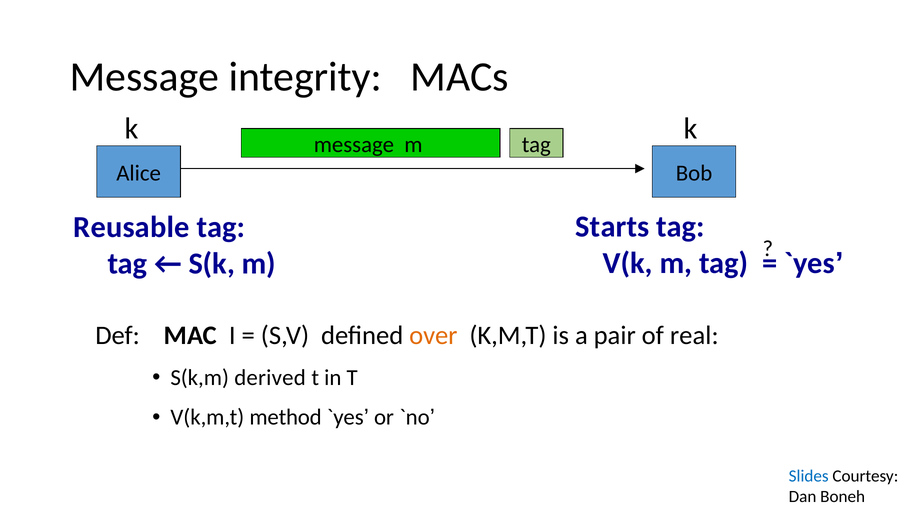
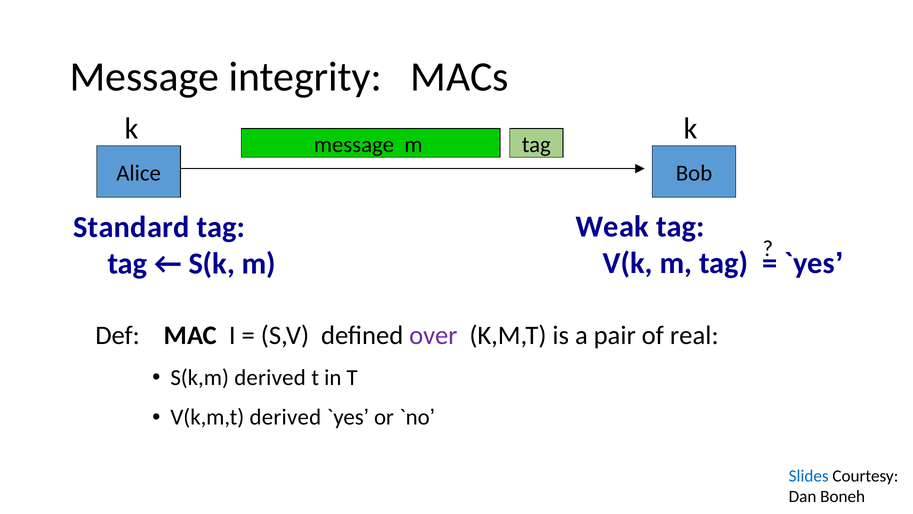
Starts: Starts -> Weak
Reusable: Reusable -> Standard
over colour: orange -> purple
V(k,m,t method: method -> derived
